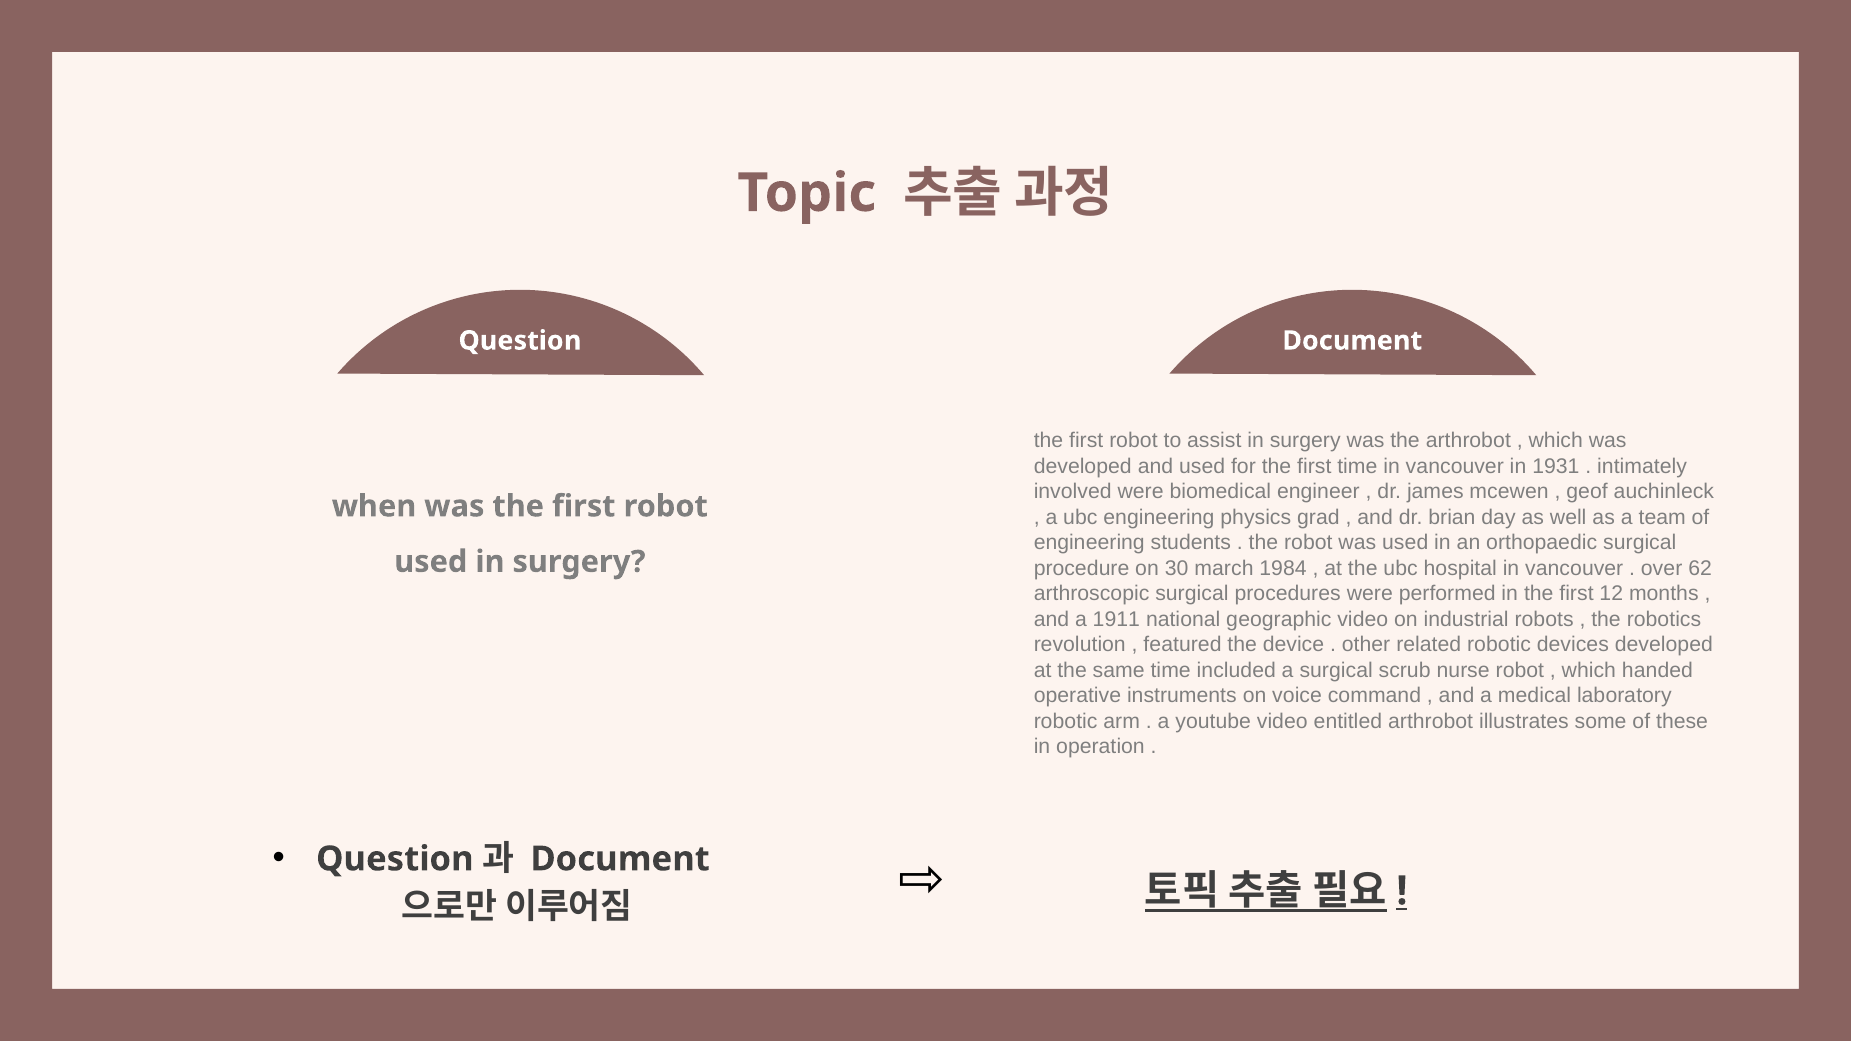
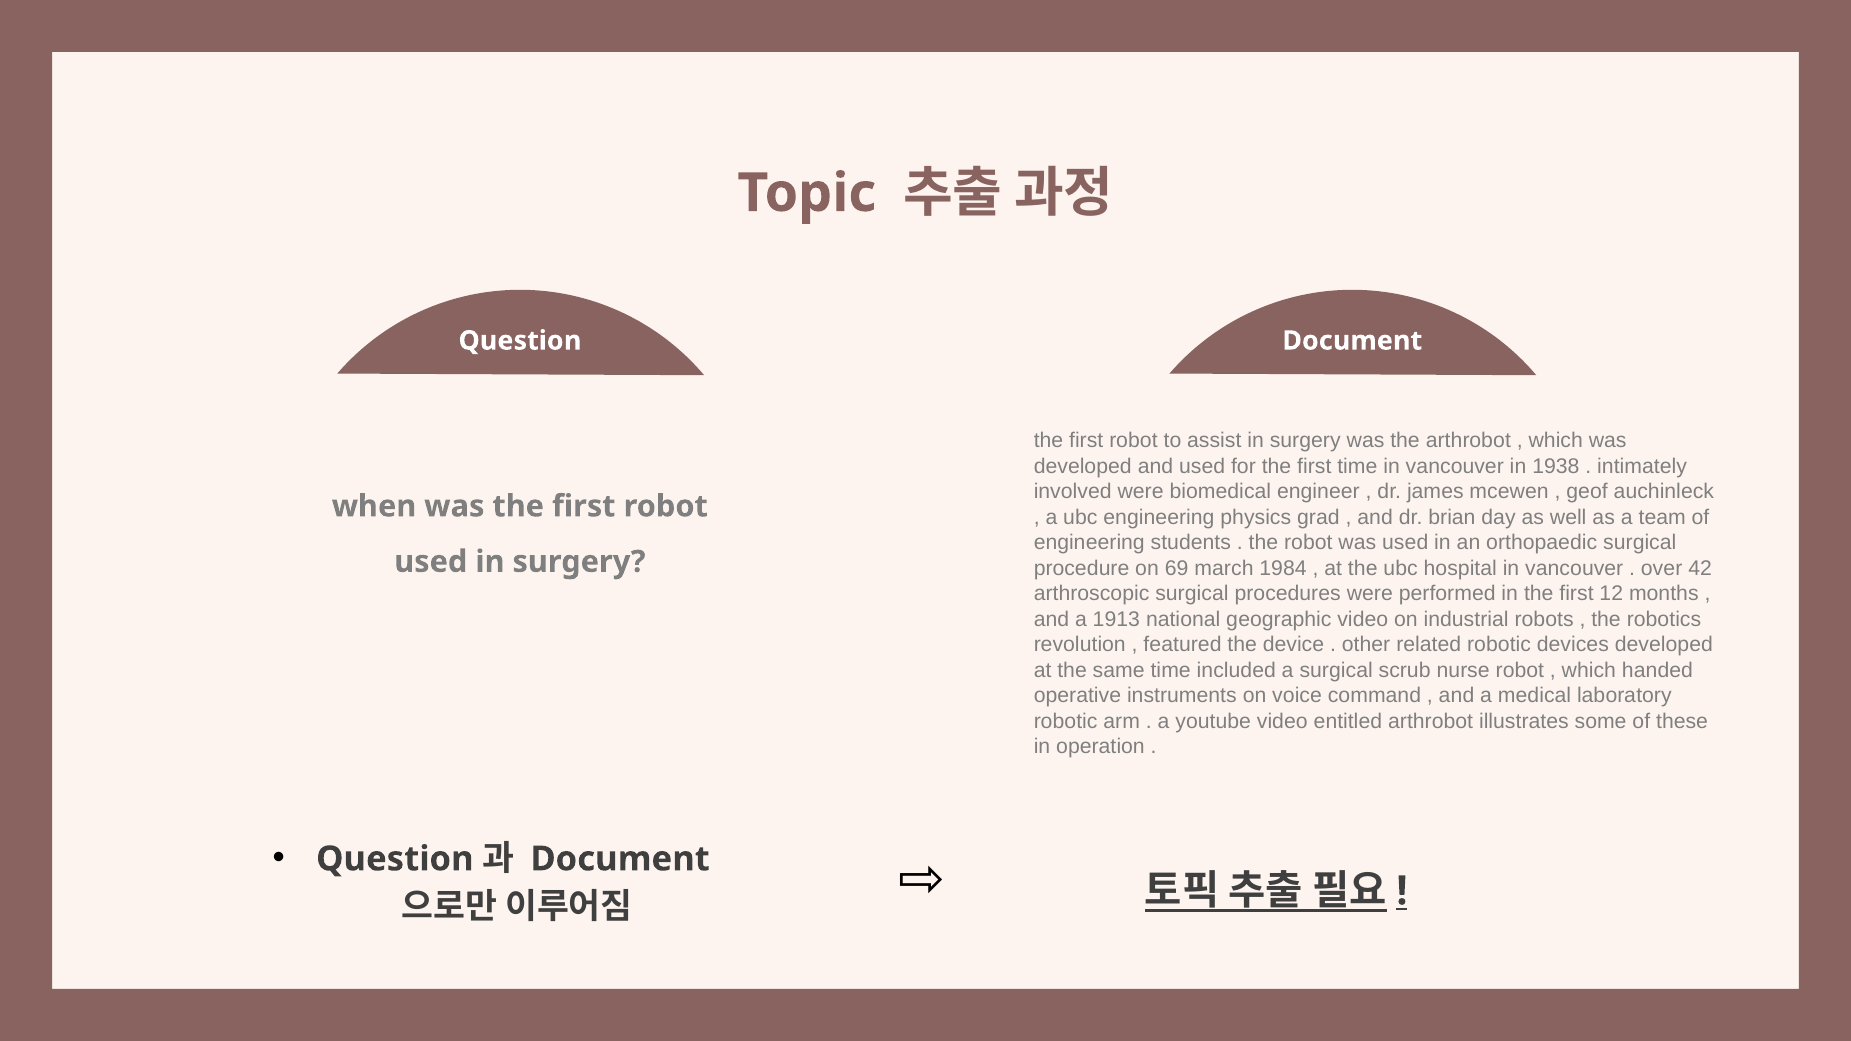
1931: 1931 -> 1938
30: 30 -> 69
62: 62 -> 42
1911: 1911 -> 1913
